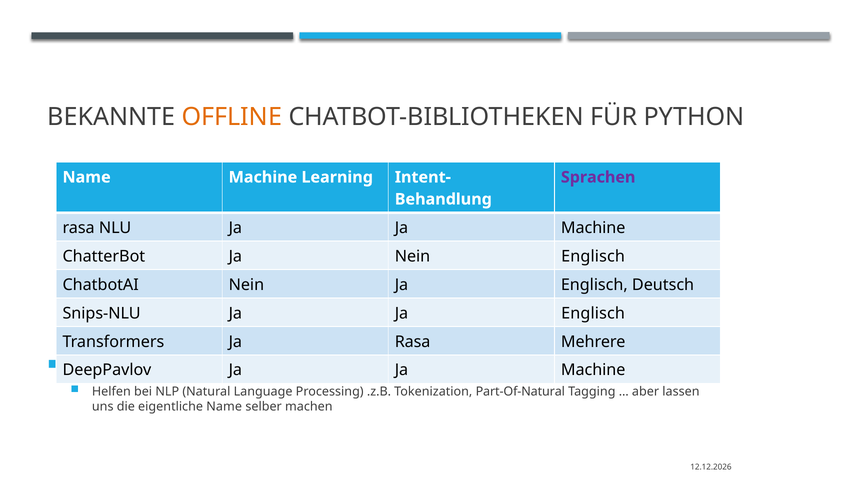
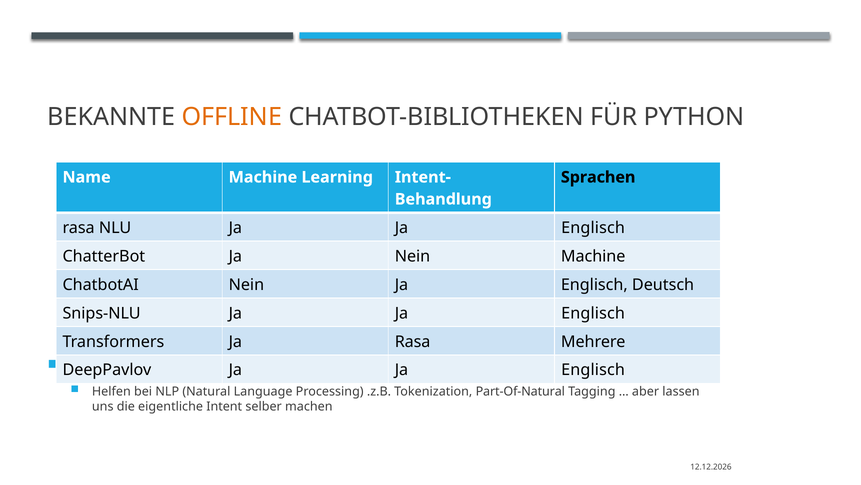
Sprachen colour: purple -> black
NLU Ja Ja Machine: Machine -> Englisch
Nein Englisch: Englisch -> Machine
Machine at (593, 370): Machine -> Englisch
eigentliche Name: Name -> Intent
